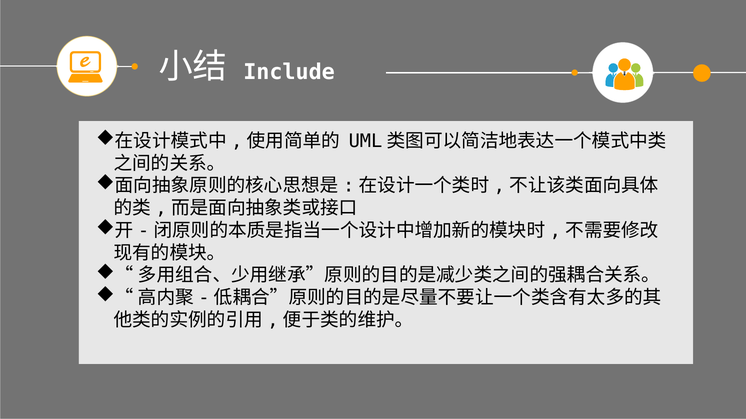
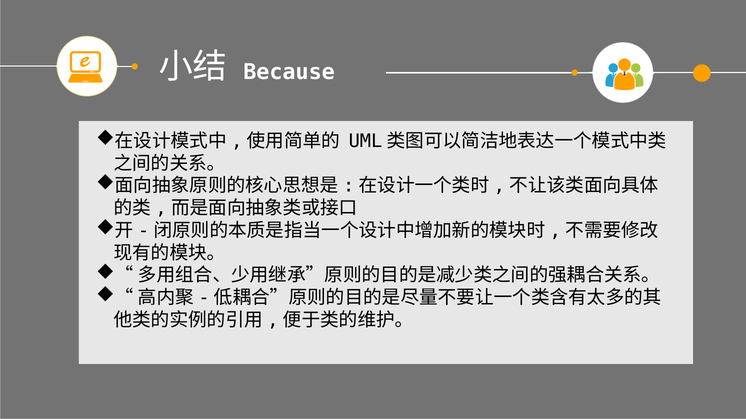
Include: Include -> Because
